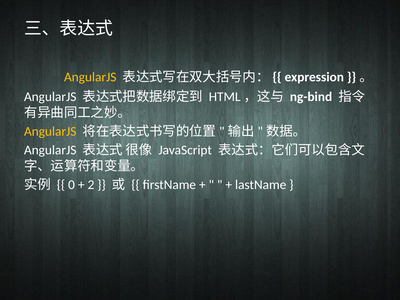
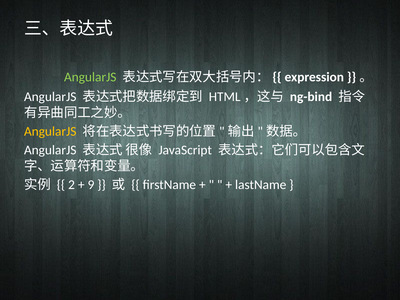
AngularJS at (90, 77) colour: yellow -> light green
0: 0 -> 2
2: 2 -> 9
